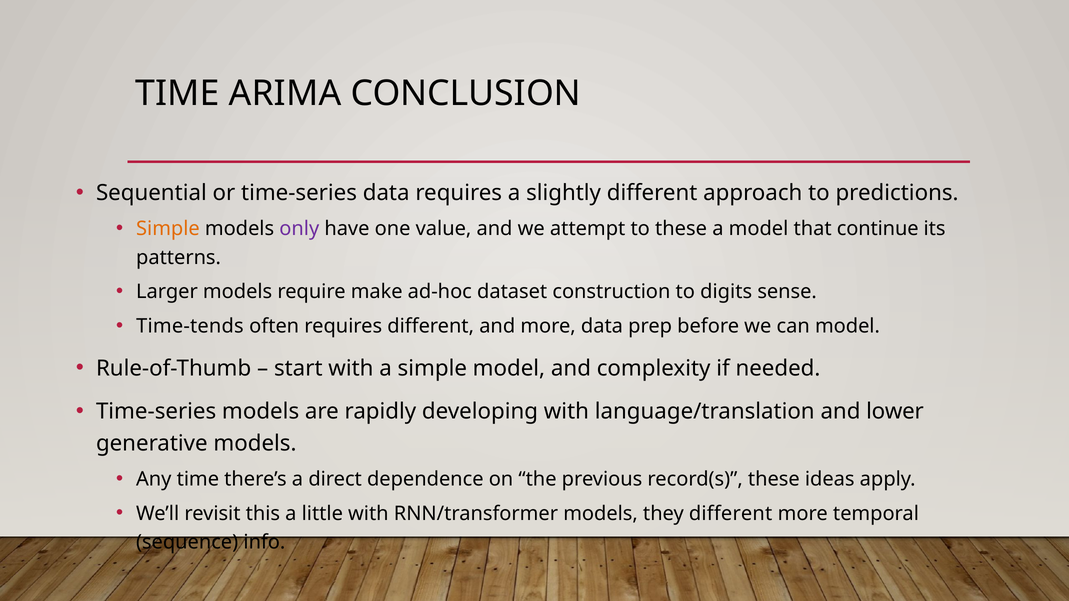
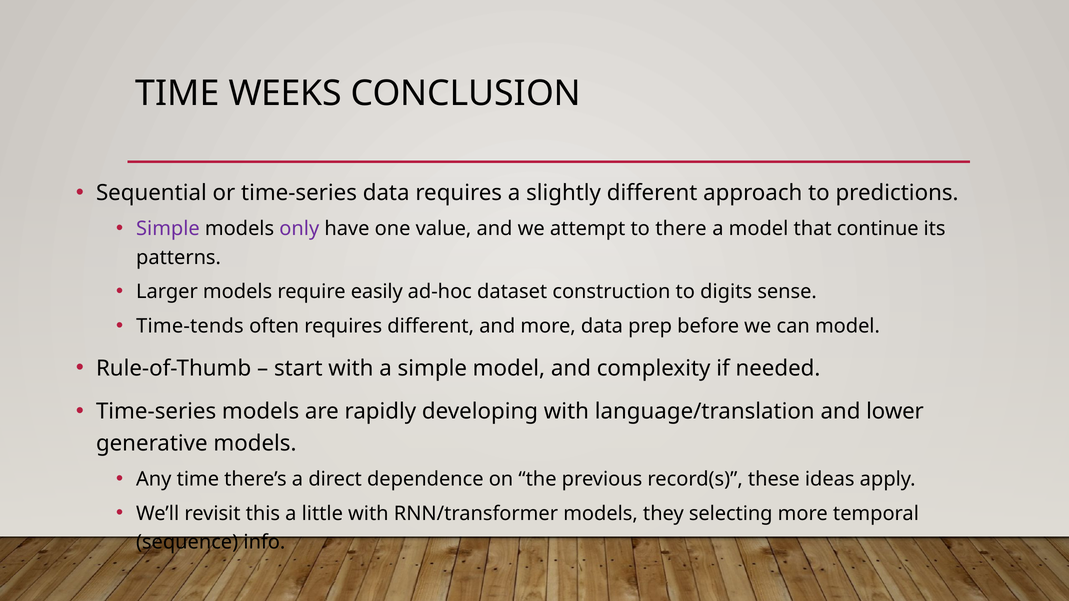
ARIMA: ARIMA -> WEEKS
Simple at (168, 229) colour: orange -> purple
to these: these -> there
make: make -> easily
they different: different -> selecting
